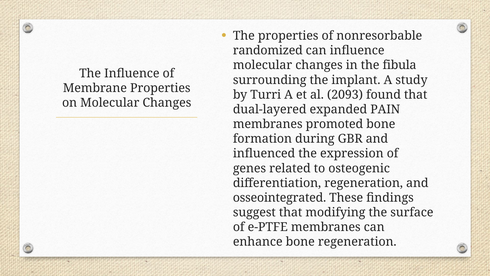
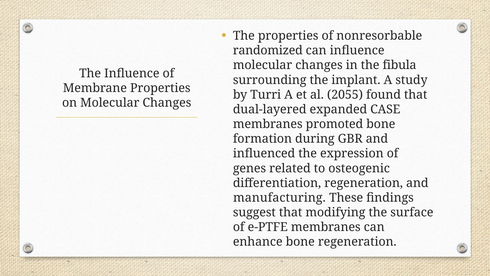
2093: 2093 -> 2055
PAIN: PAIN -> CASE
osseointegrated: osseointegrated -> manufacturing
